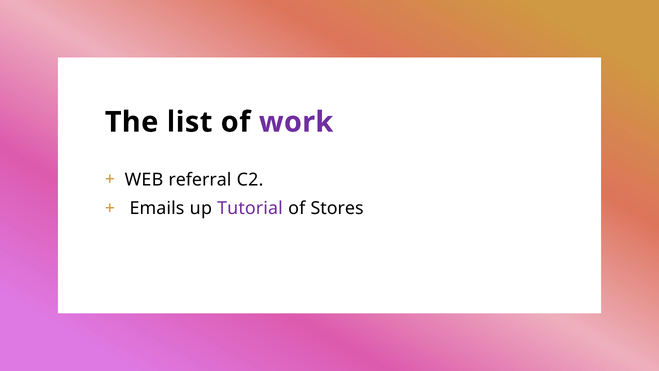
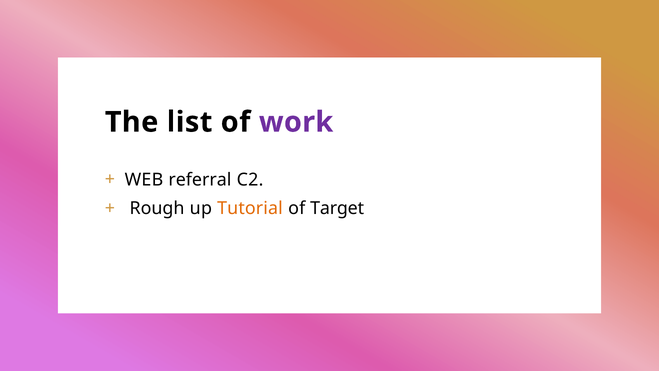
Emails: Emails -> Rough
Tutorial colour: purple -> orange
Stores: Stores -> Target
